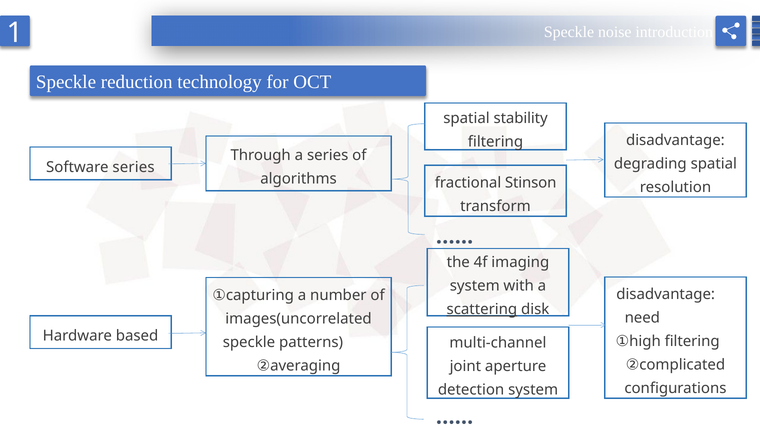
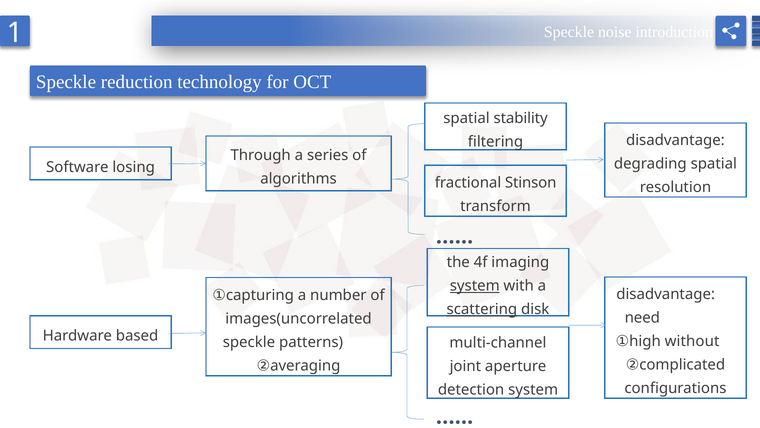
Software series: series -> losing
system at (475, 286) underline: none -> present
filtering at (692, 341): filtering -> without
